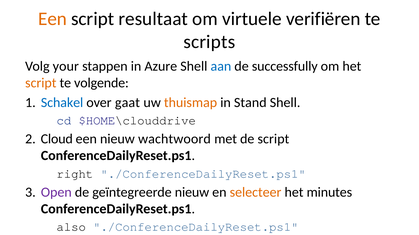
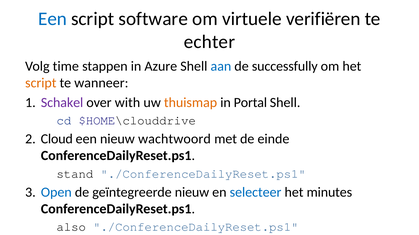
Een at (52, 19) colour: orange -> blue
script resultaat: resultaat -> software
scripts at (209, 42): scripts -> echter
your: your -> time
te volgende: volgende -> wanneer
Schakel colour: blue -> purple
gaat: gaat -> with
Stand: Stand -> Portal
de script: script -> einde
right at (75, 174): right -> stand
Open colour: purple -> blue
selecteer colour: orange -> blue
